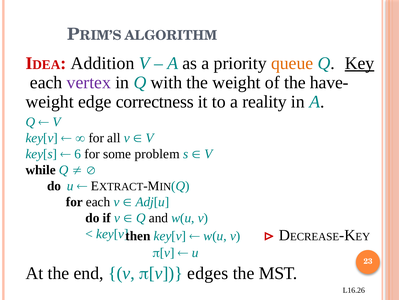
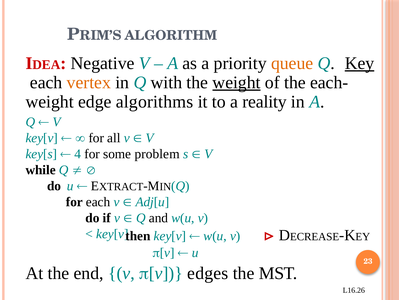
Addition: Addition -> Negative
vertex colour: purple -> orange
weight at (237, 82) underline: none -> present
have-: have- -> each-
correctness: correctness -> algorithms
6: 6 -> 4
